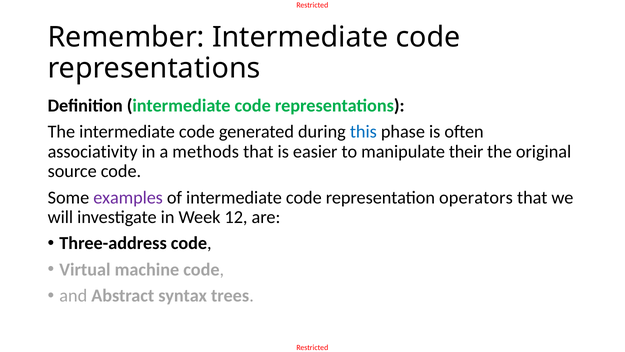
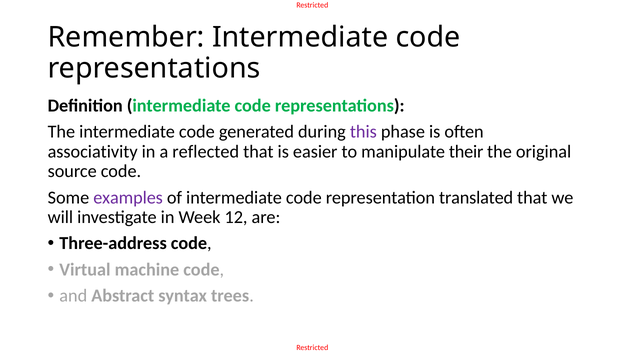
this colour: blue -> purple
methods: methods -> reflected
operators: operators -> translated
